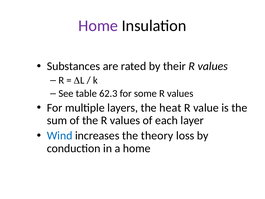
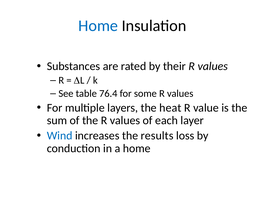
Home at (98, 26) colour: purple -> blue
62.3: 62.3 -> 76.4
theory: theory -> results
